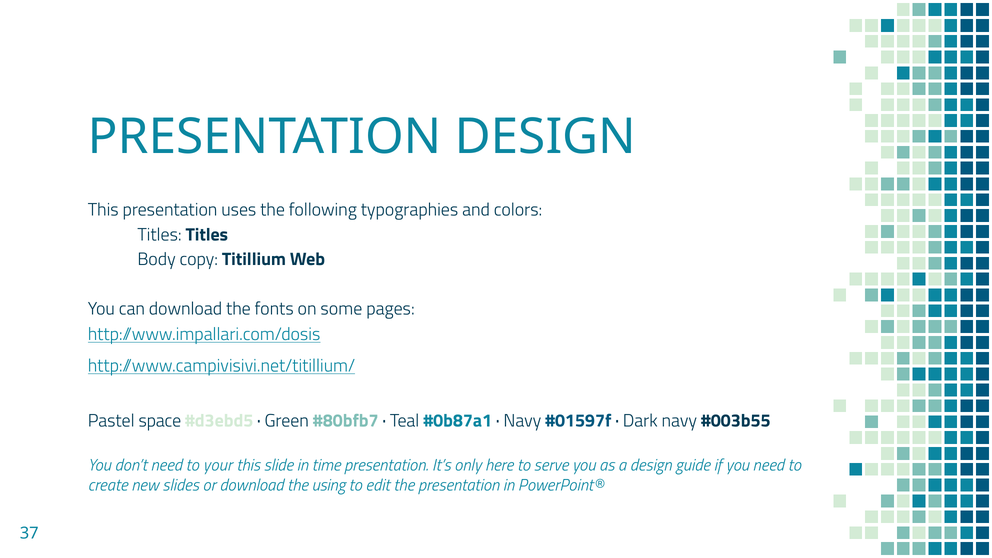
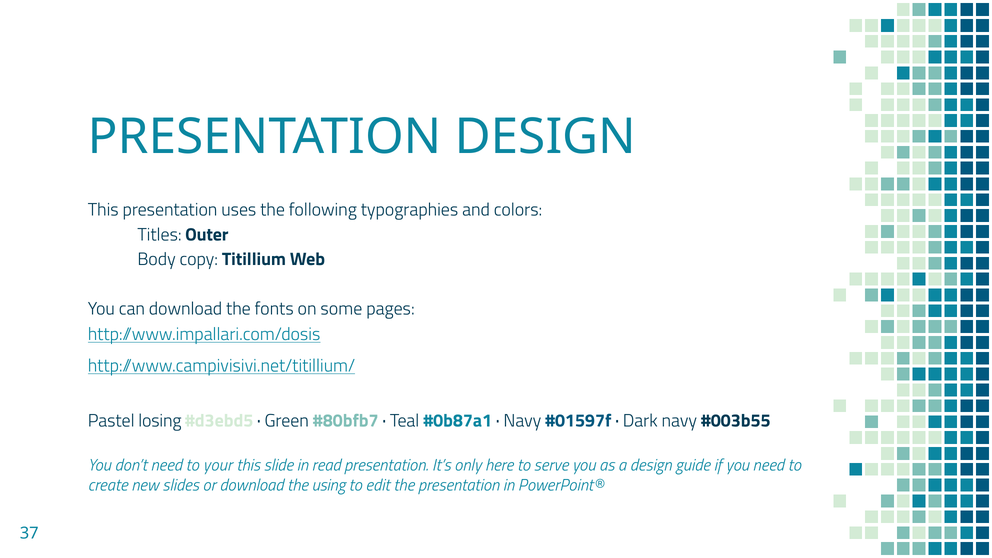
Titles Titles: Titles -> Outer
space: space -> losing
time: time -> read
